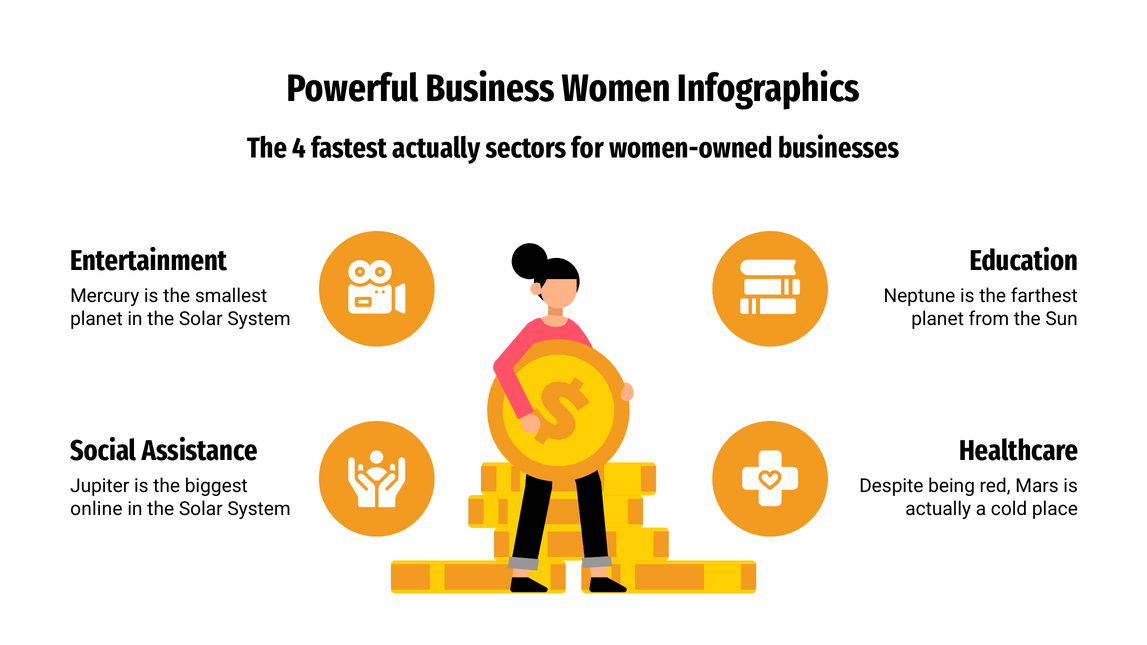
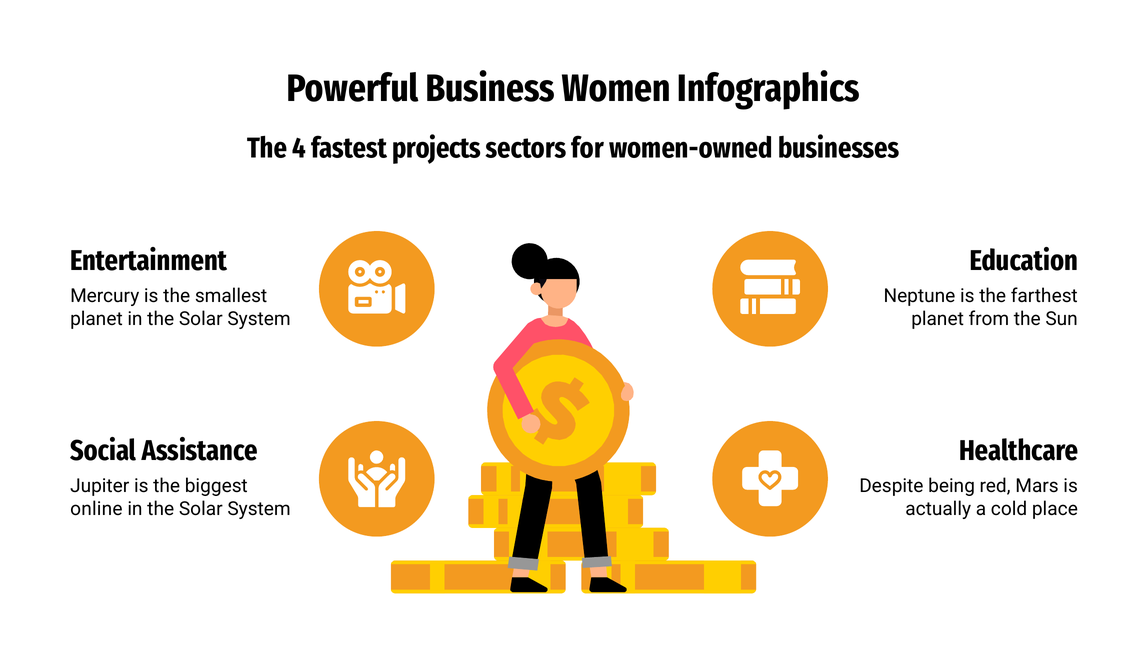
fastest actually: actually -> projects
